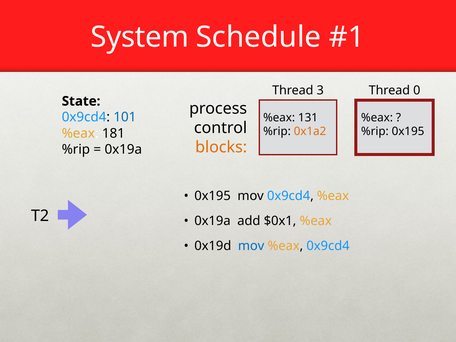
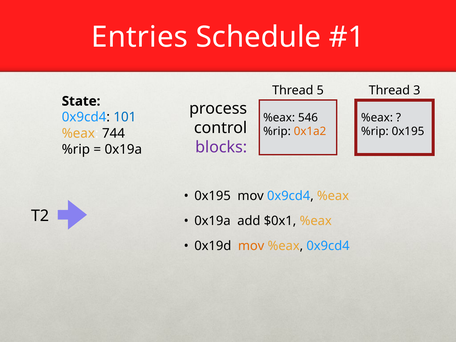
System: System -> Entries
3: 3 -> 5
0: 0 -> 3
131: 131 -> 546
181: 181 -> 744
blocks colour: orange -> purple
mov at (251, 246) colour: blue -> orange
